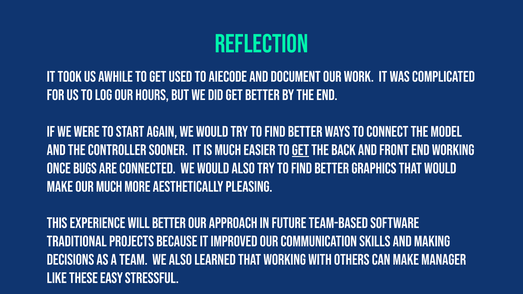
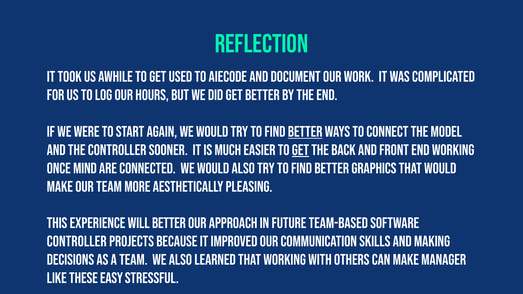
better at (305, 132) underline: none -> present
bugs: bugs -> mind
our much: much -> team
traditional at (77, 242): traditional -> controller
